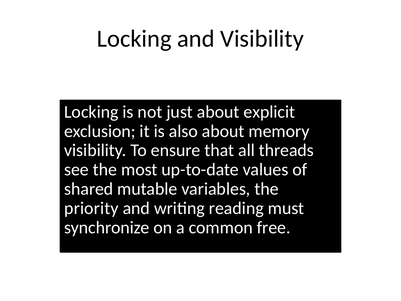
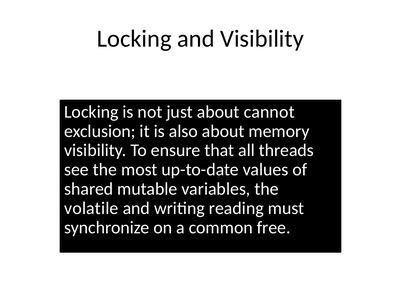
explicit: explicit -> cannot
priority: priority -> volatile
